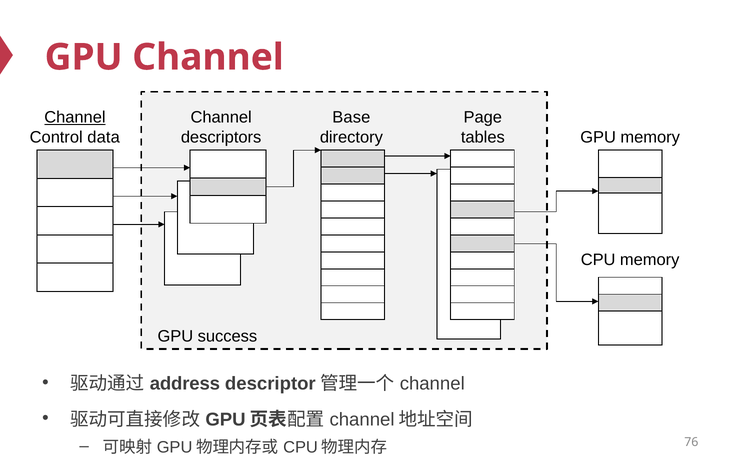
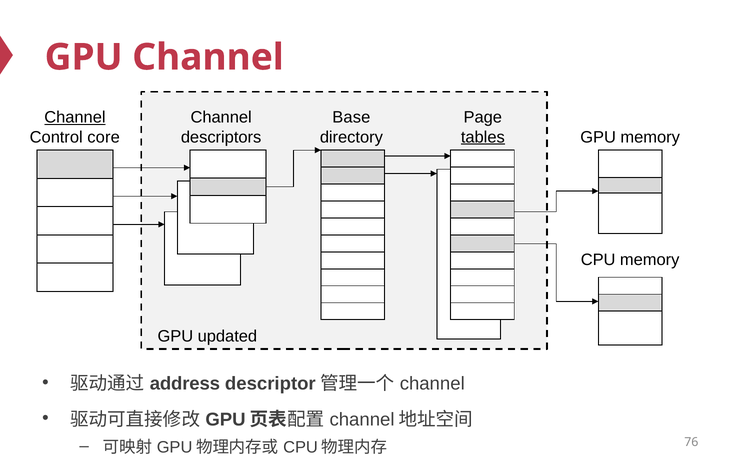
data: data -> core
tables underline: none -> present
success: success -> updated
